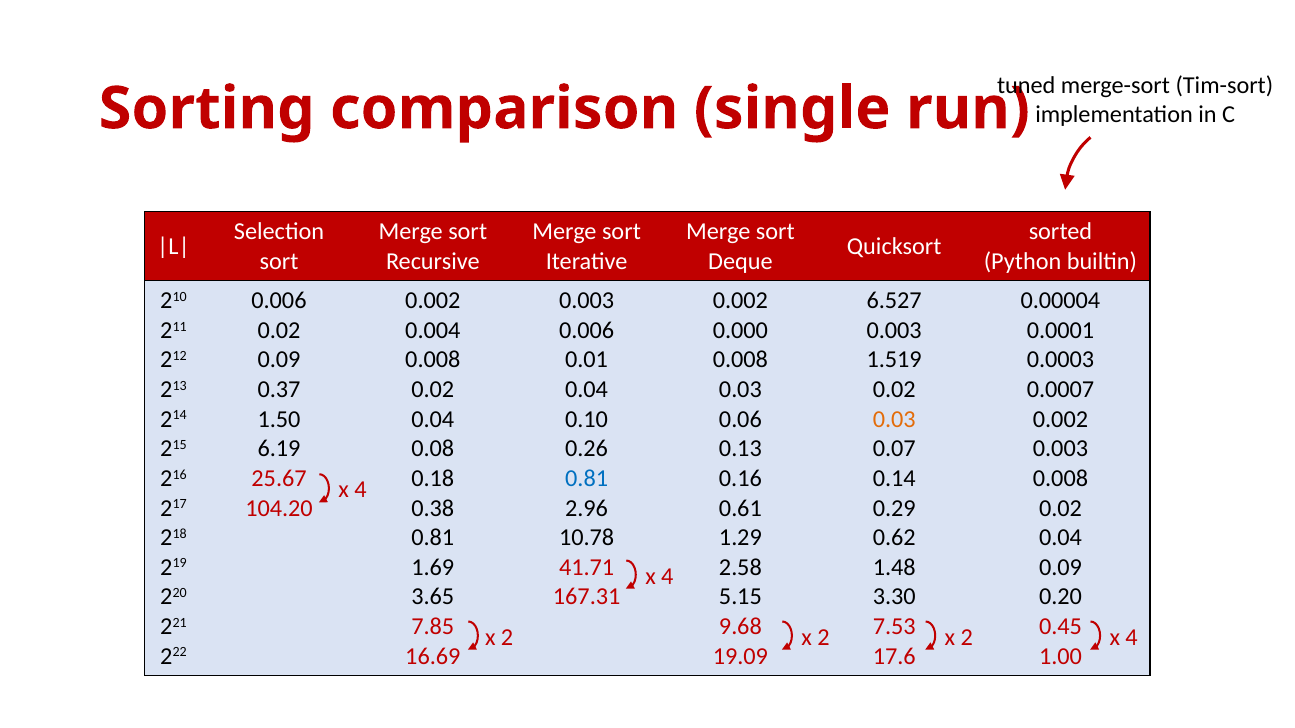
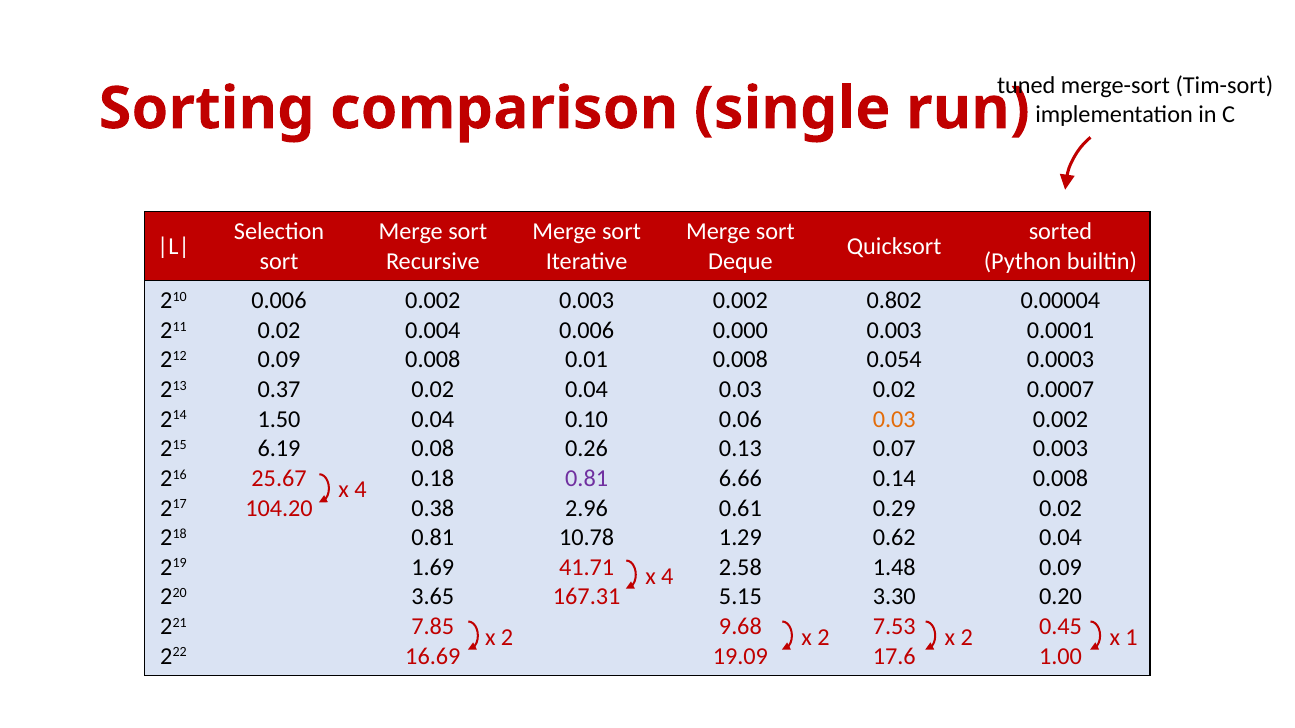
6.527: 6.527 -> 0.802
1.519: 1.519 -> 0.054
0.81 at (587, 479) colour: blue -> purple
0.16: 0.16 -> 6.66
4 at (1132, 637): 4 -> 1
